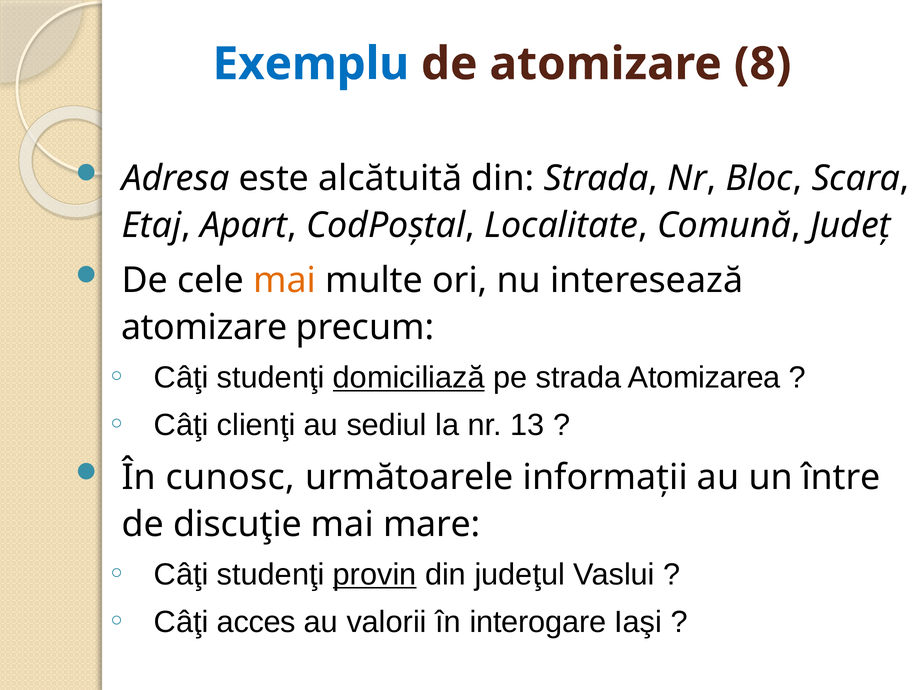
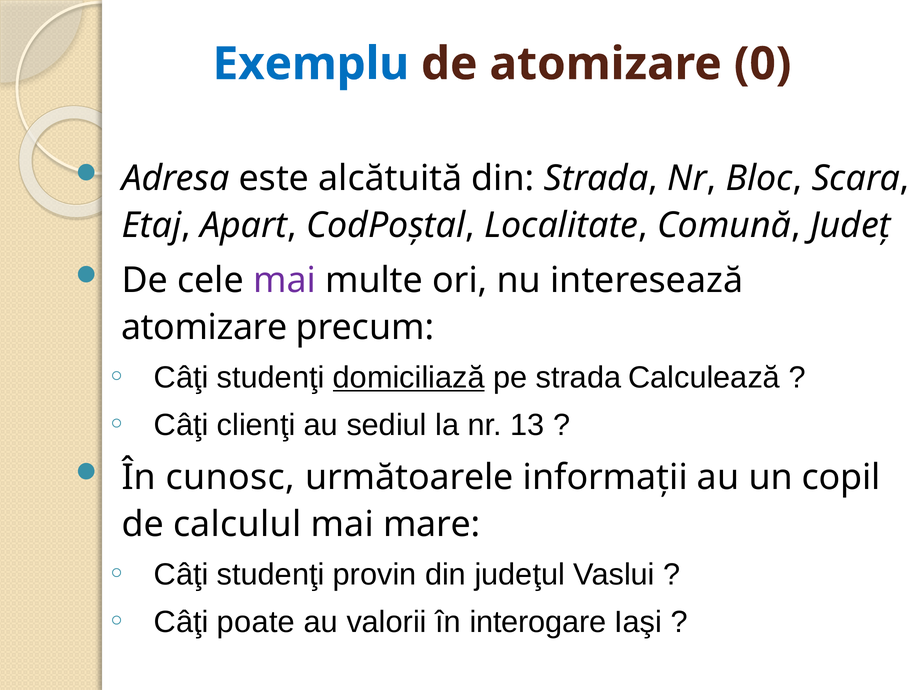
8: 8 -> 0
mai at (285, 281) colour: orange -> purple
Atomizarea: Atomizarea -> Calculează
între: între -> copil
discuţie: discuţie -> calculul
provin underline: present -> none
acces: acces -> poate
